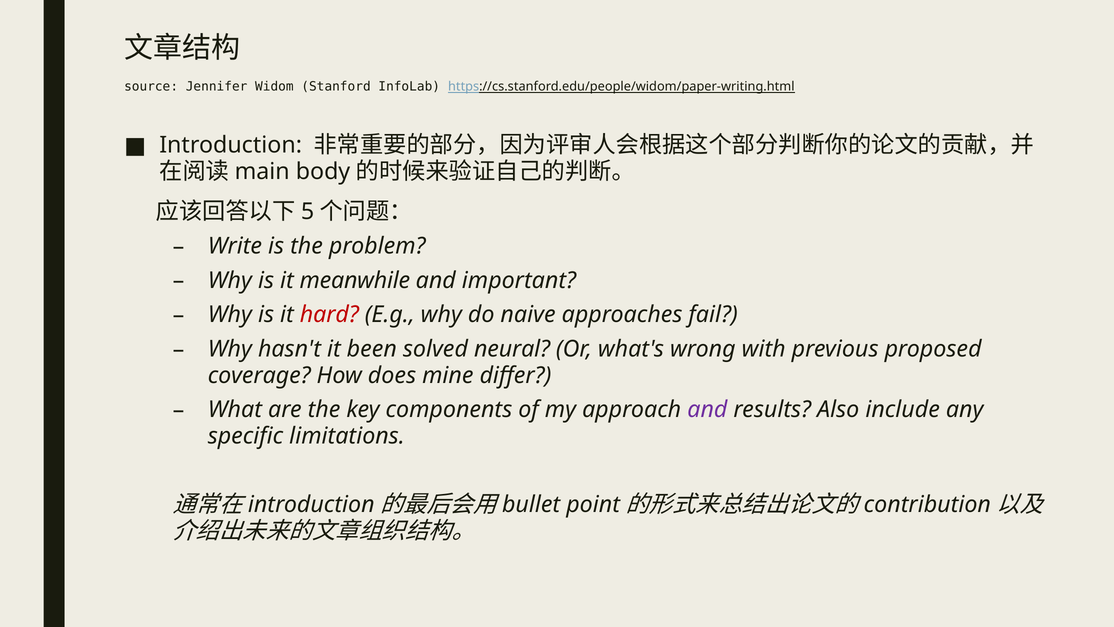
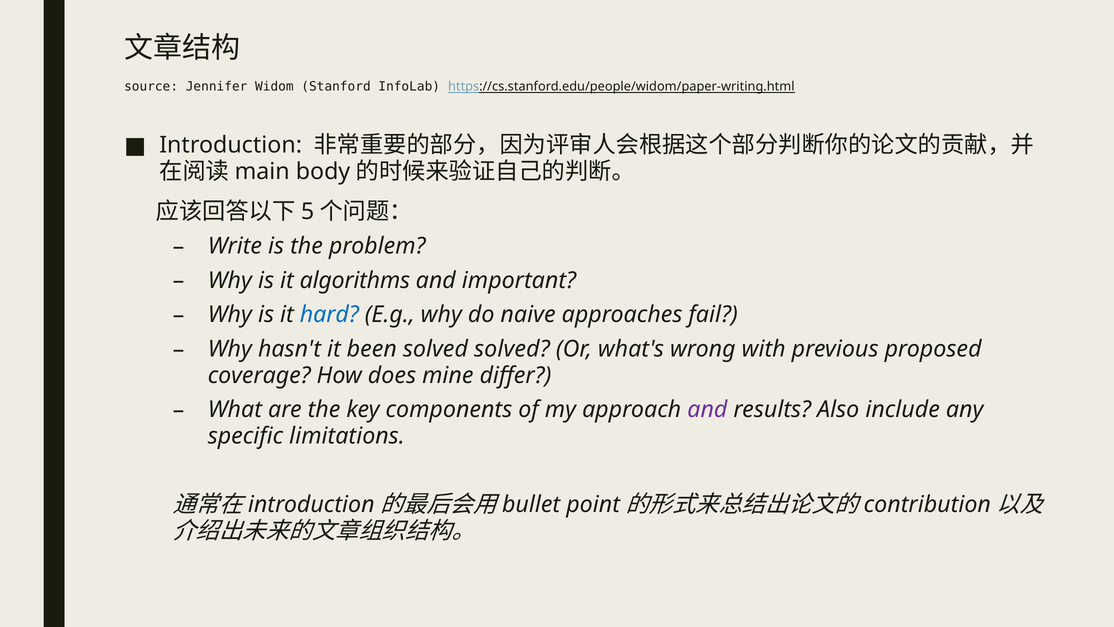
meanwhile: meanwhile -> algorithms
hard colour: red -> blue
solved neural: neural -> solved
